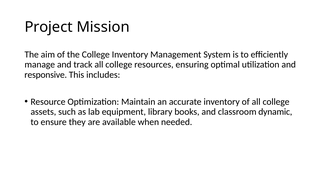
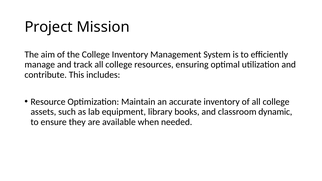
responsive: responsive -> contribute
